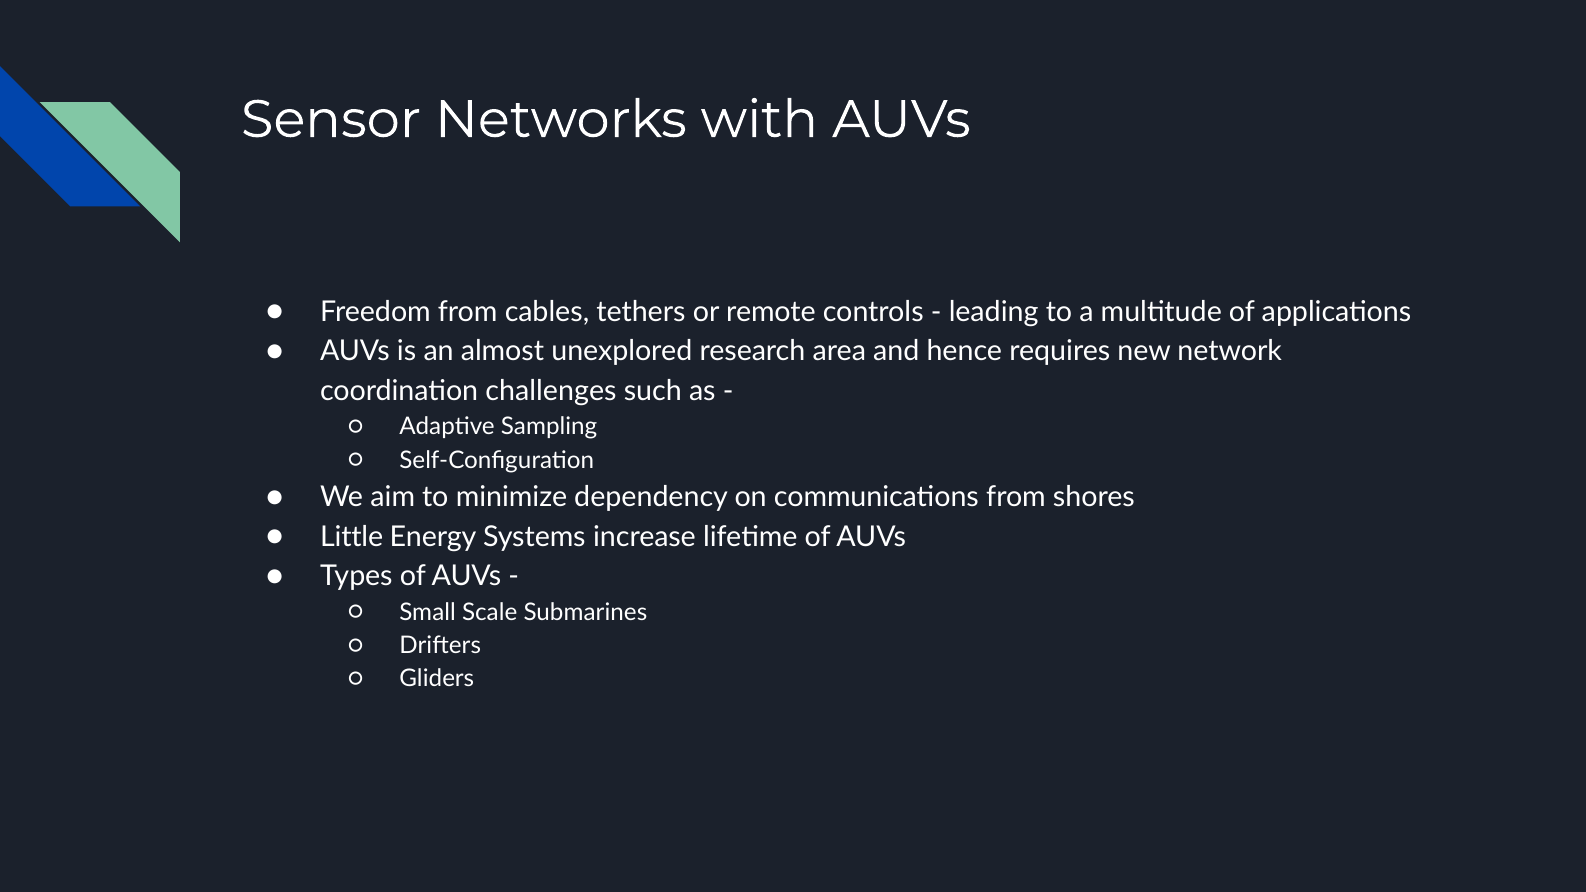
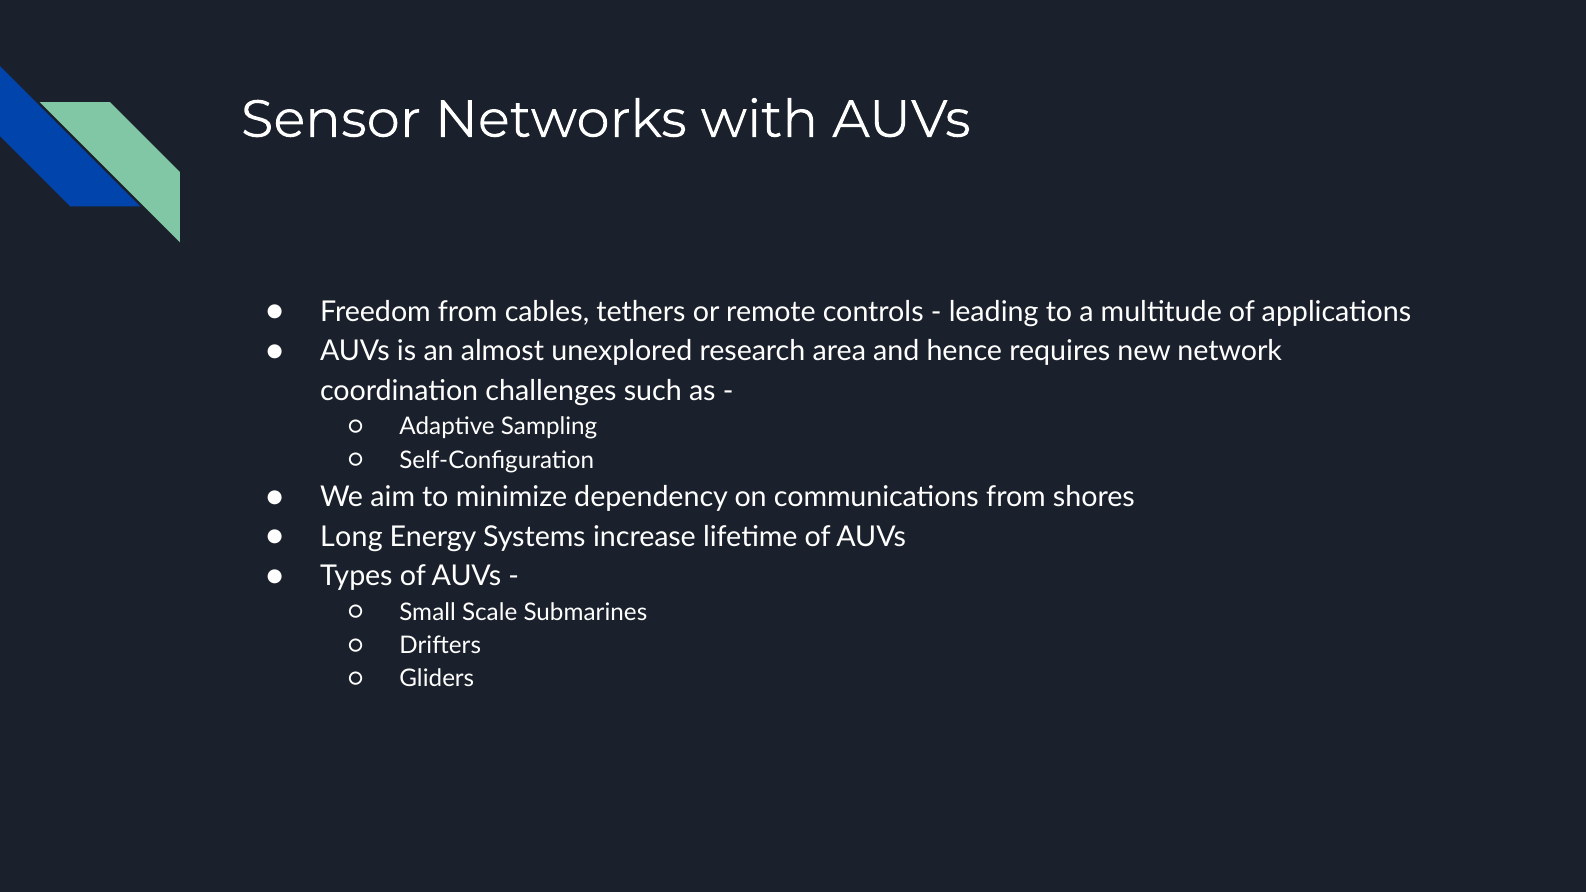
Little: Little -> Long
